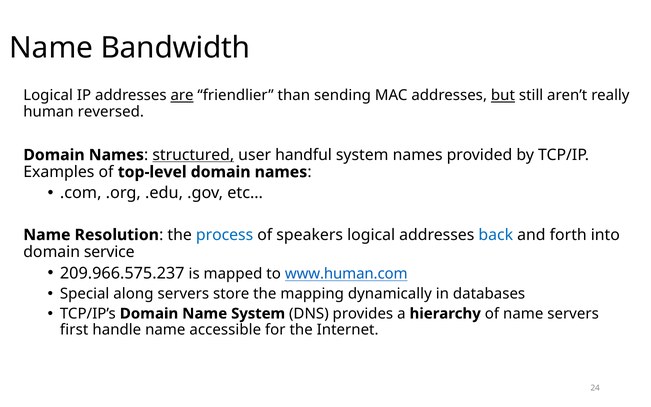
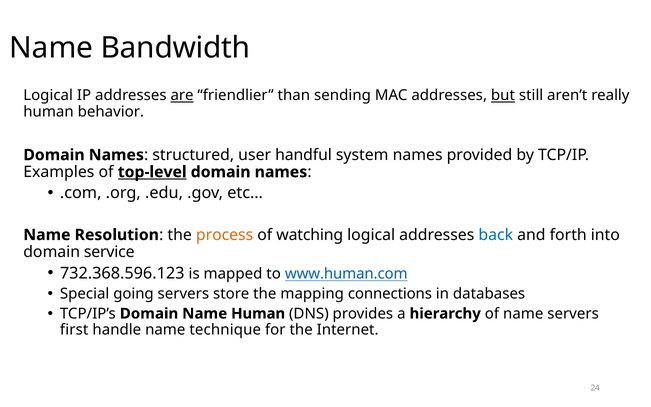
reversed: reversed -> behavior
structured underline: present -> none
top-level underline: none -> present
process colour: blue -> orange
speakers: speakers -> watching
209.966.575.237: 209.966.575.237 -> 732.368.596.123
along: along -> going
dynamically: dynamically -> connections
Name System: System -> Human
accessible: accessible -> technique
